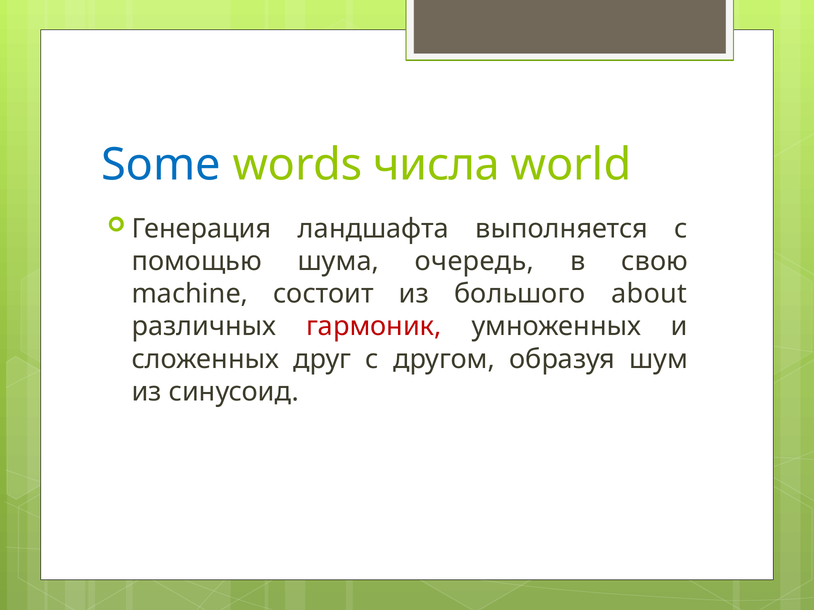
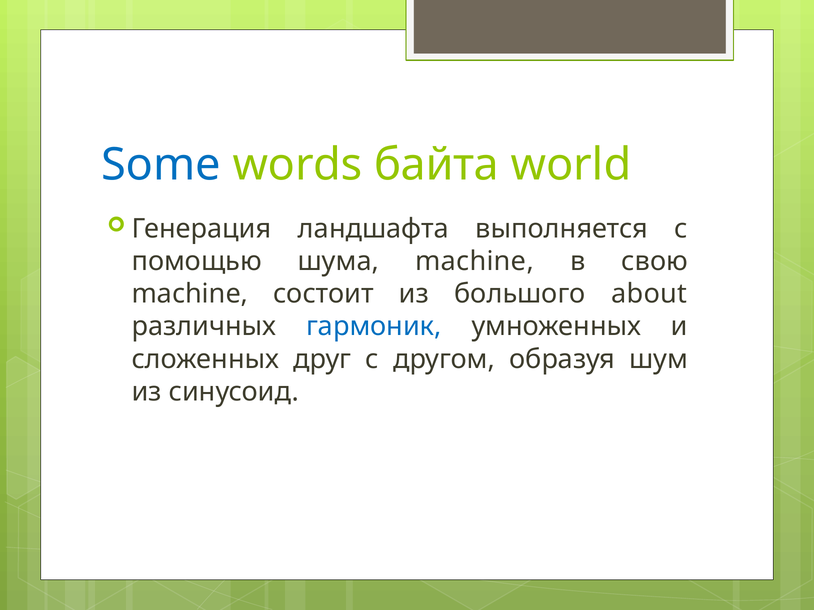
числа: числа -> байта
шума очередь: очередь -> machine
гармоник colour: red -> blue
